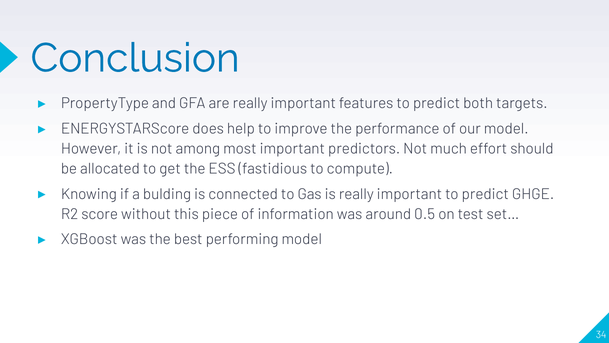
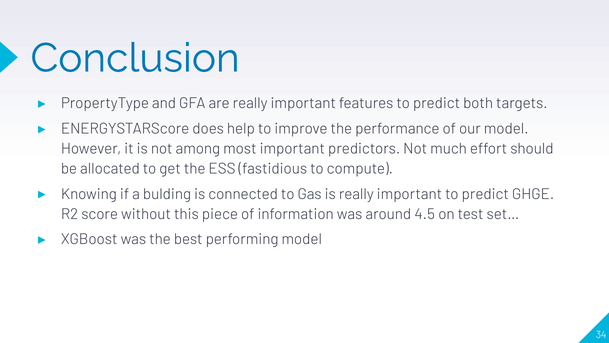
0.5: 0.5 -> 4.5
